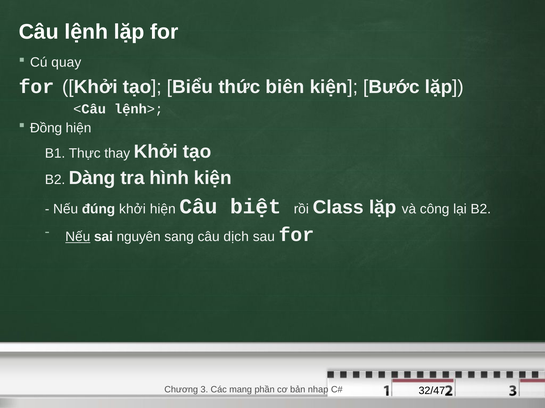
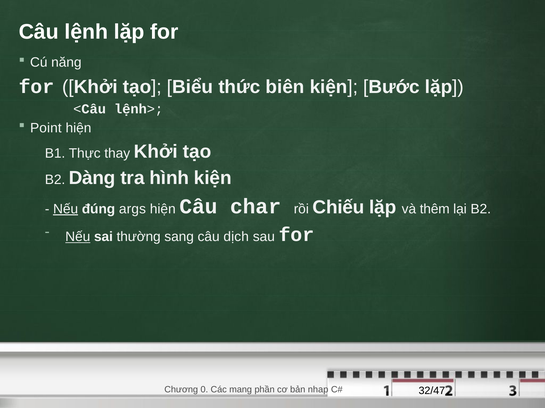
quay: quay -> năng
Đồng: Đồng -> Point
Nếu at (66, 209) underline: none -> present
đúng khởi: khởi -> args
biệt: biệt -> char
Class: Class -> Chiếu
công: công -> thêm
nguyên: nguyên -> thường
3: 3 -> 0
